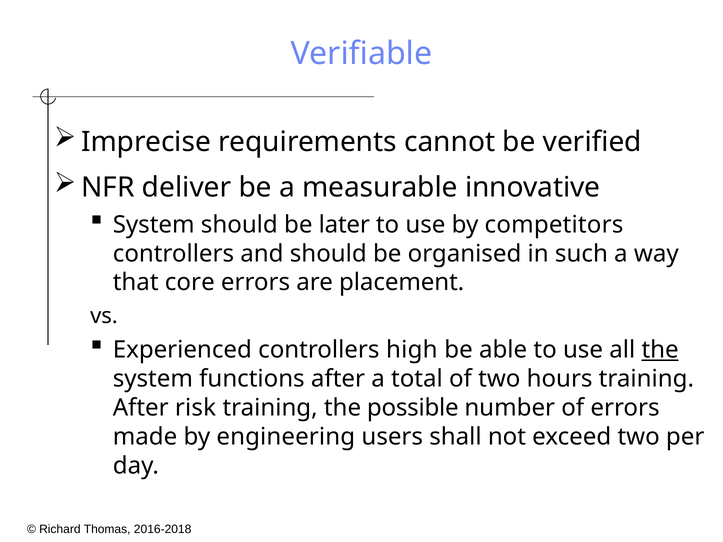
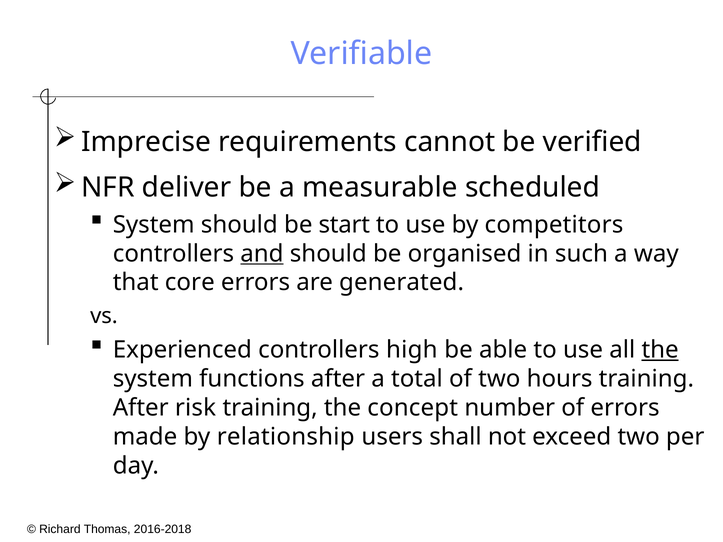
innovative: innovative -> scheduled
later: later -> start
and underline: none -> present
placement: placement -> generated
possible: possible -> concept
engineering: engineering -> relationship
